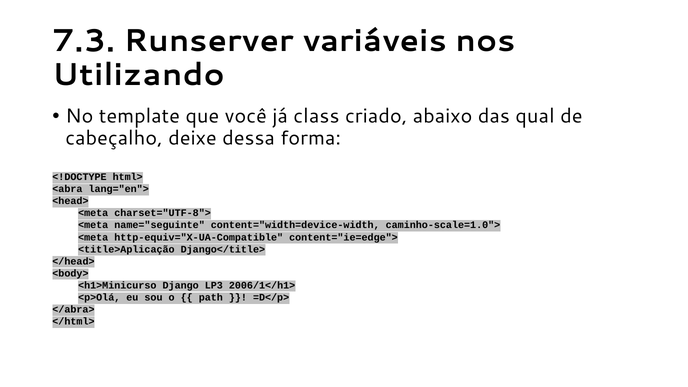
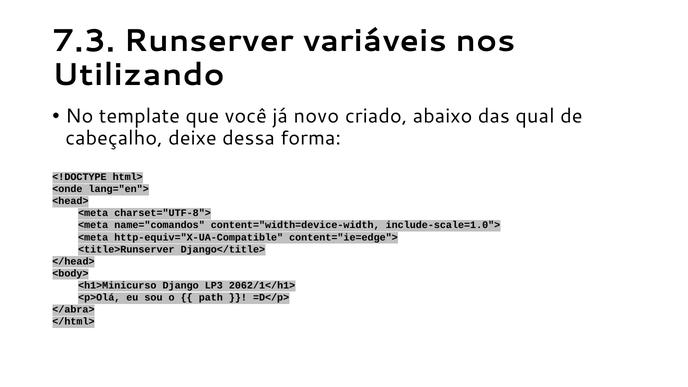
class: class -> novo
<abra: <abra -> <onde
name="seguinte: name="seguinte -> name="comandos
caminho-scale=1.0">: caminho-scale=1.0"> -> include-scale=1.0">
<title>Aplicação: <title>Aplicação -> <title>Runserver
2006/1</h1>: 2006/1</h1> -> 2062/1</h1>
